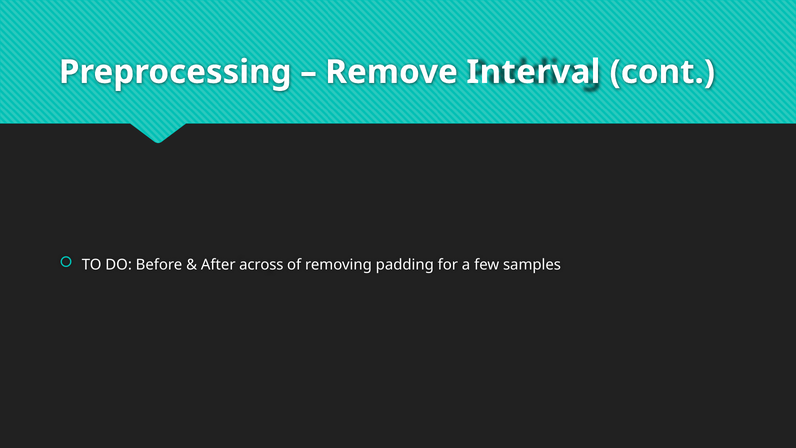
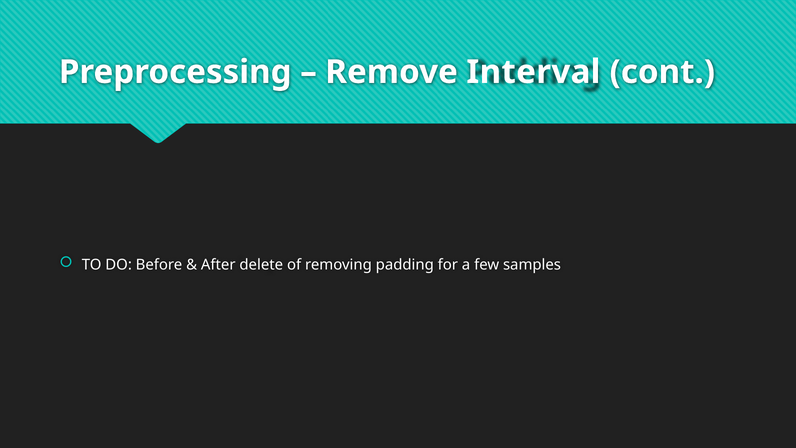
across: across -> delete
